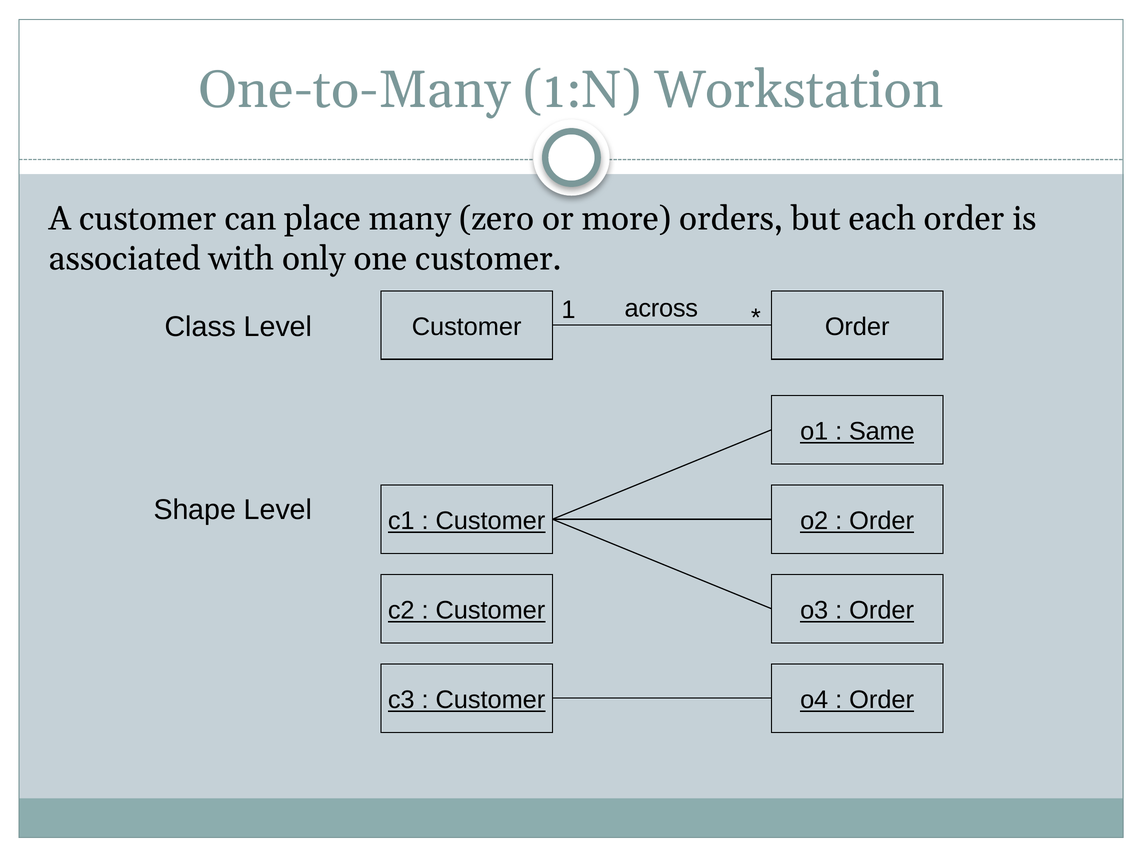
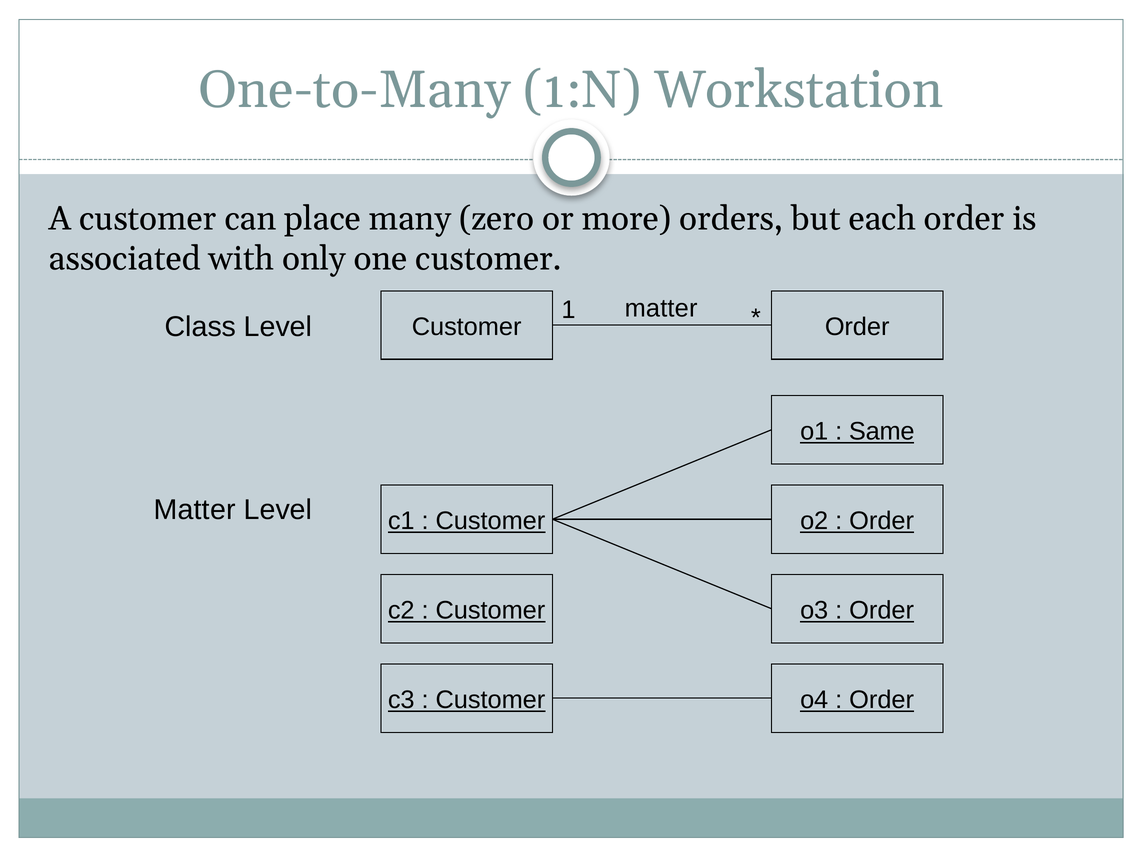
across at (661, 308): across -> matter
Shape at (195, 510): Shape -> Matter
